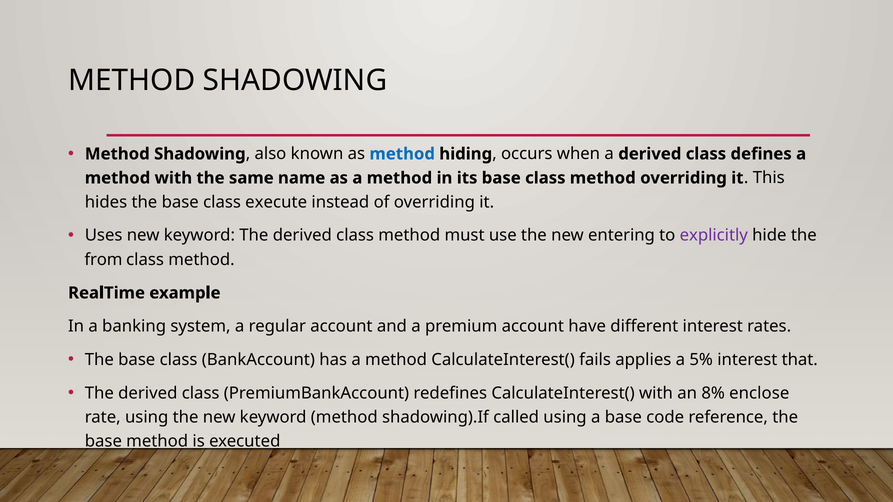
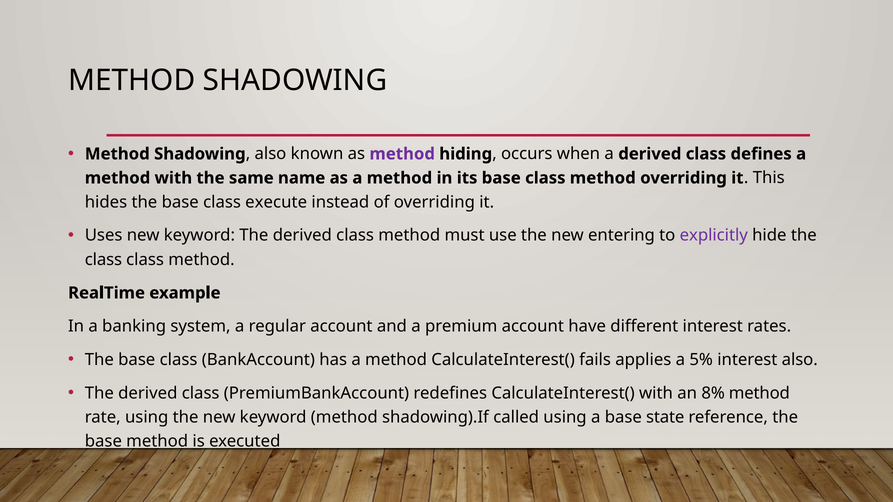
method at (402, 154) colour: blue -> purple
from at (103, 260): from -> class
interest that: that -> also
8% enclose: enclose -> method
code: code -> state
